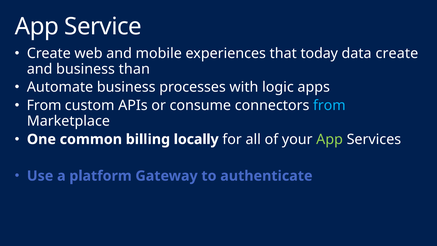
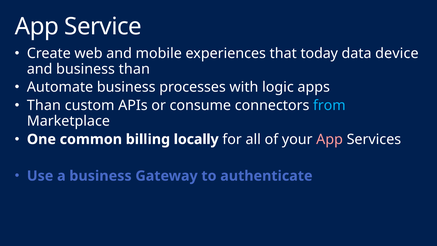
data create: create -> device
From at (44, 105): From -> Than
App at (330, 139) colour: light green -> pink
a platform: platform -> business
